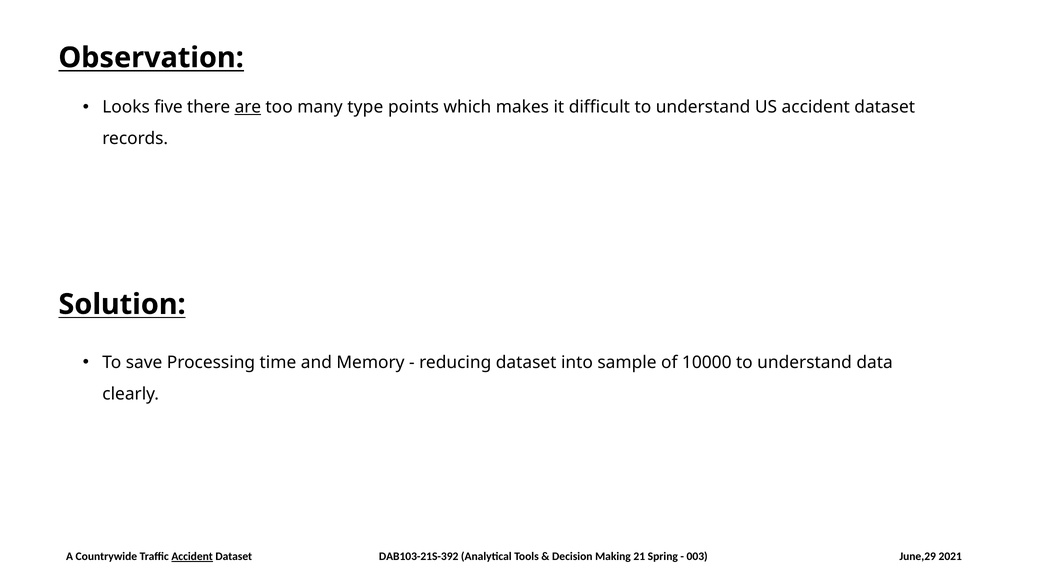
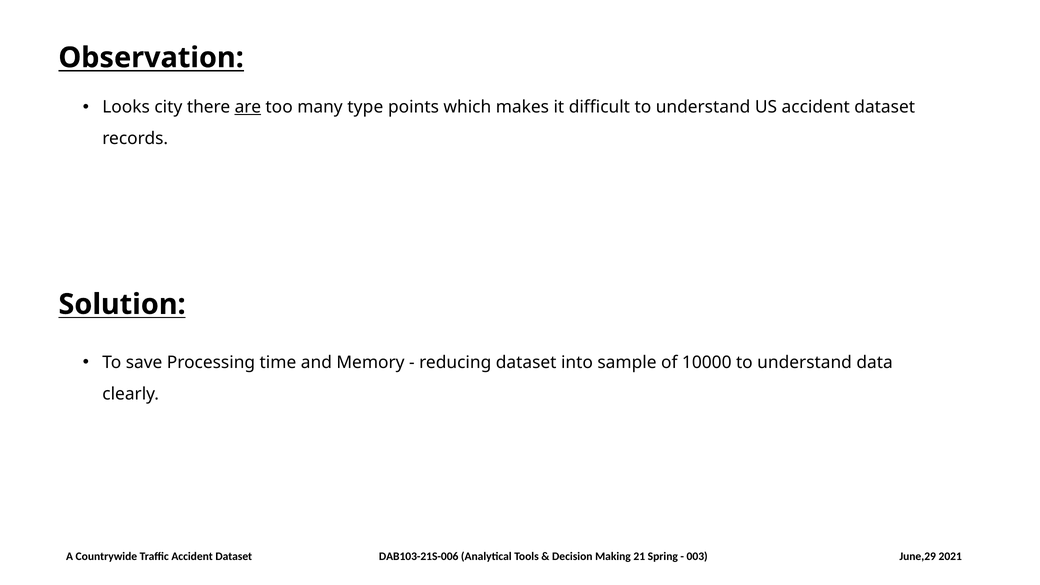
five: five -> city
Accident at (192, 557) underline: present -> none
DAB103-21S-392: DAB103-21S-392 -> DAB103-21S-006
